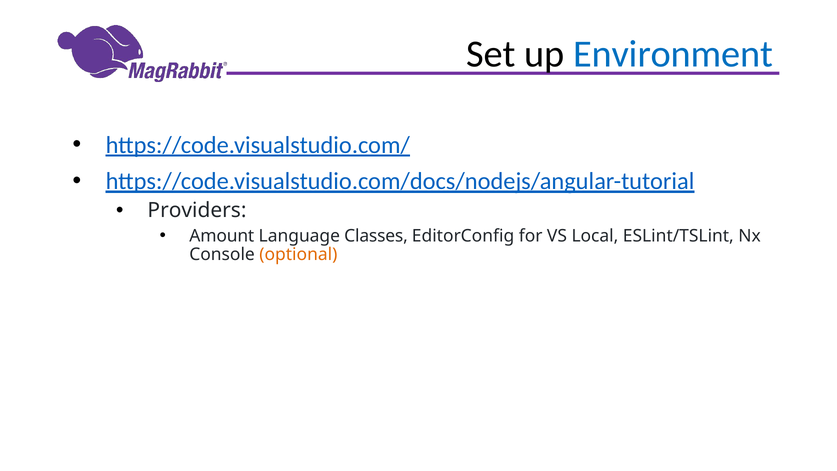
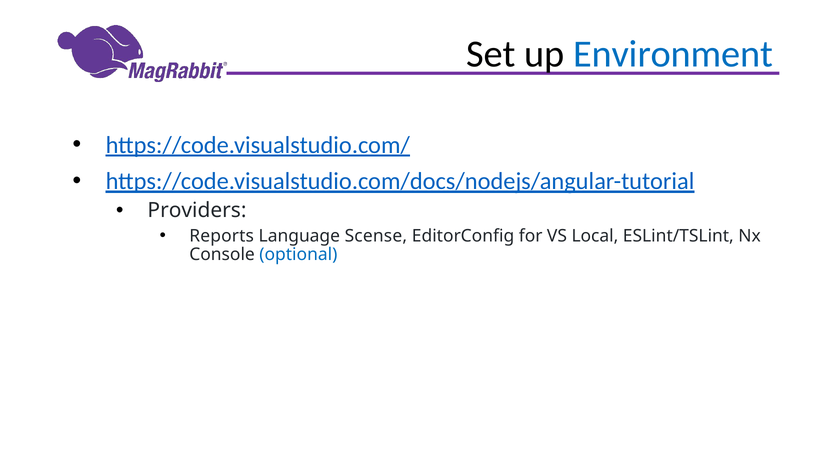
Amount: Amount -> Reports
Classes: Classes -> Scense
optional colour: orange -> blue
